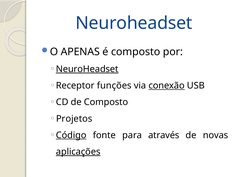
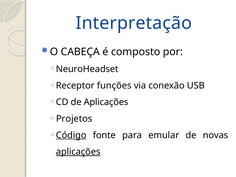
Neuroheadset at (134, 23): Neuroheadset -> Interpretação
APENAS: APENAS -> CABEÇA
NeuroHeadset at (87, 69) underline: present -> none
conexão underline: present -> none
de Composto: Composto -> Aplicações
através: através -> emular
